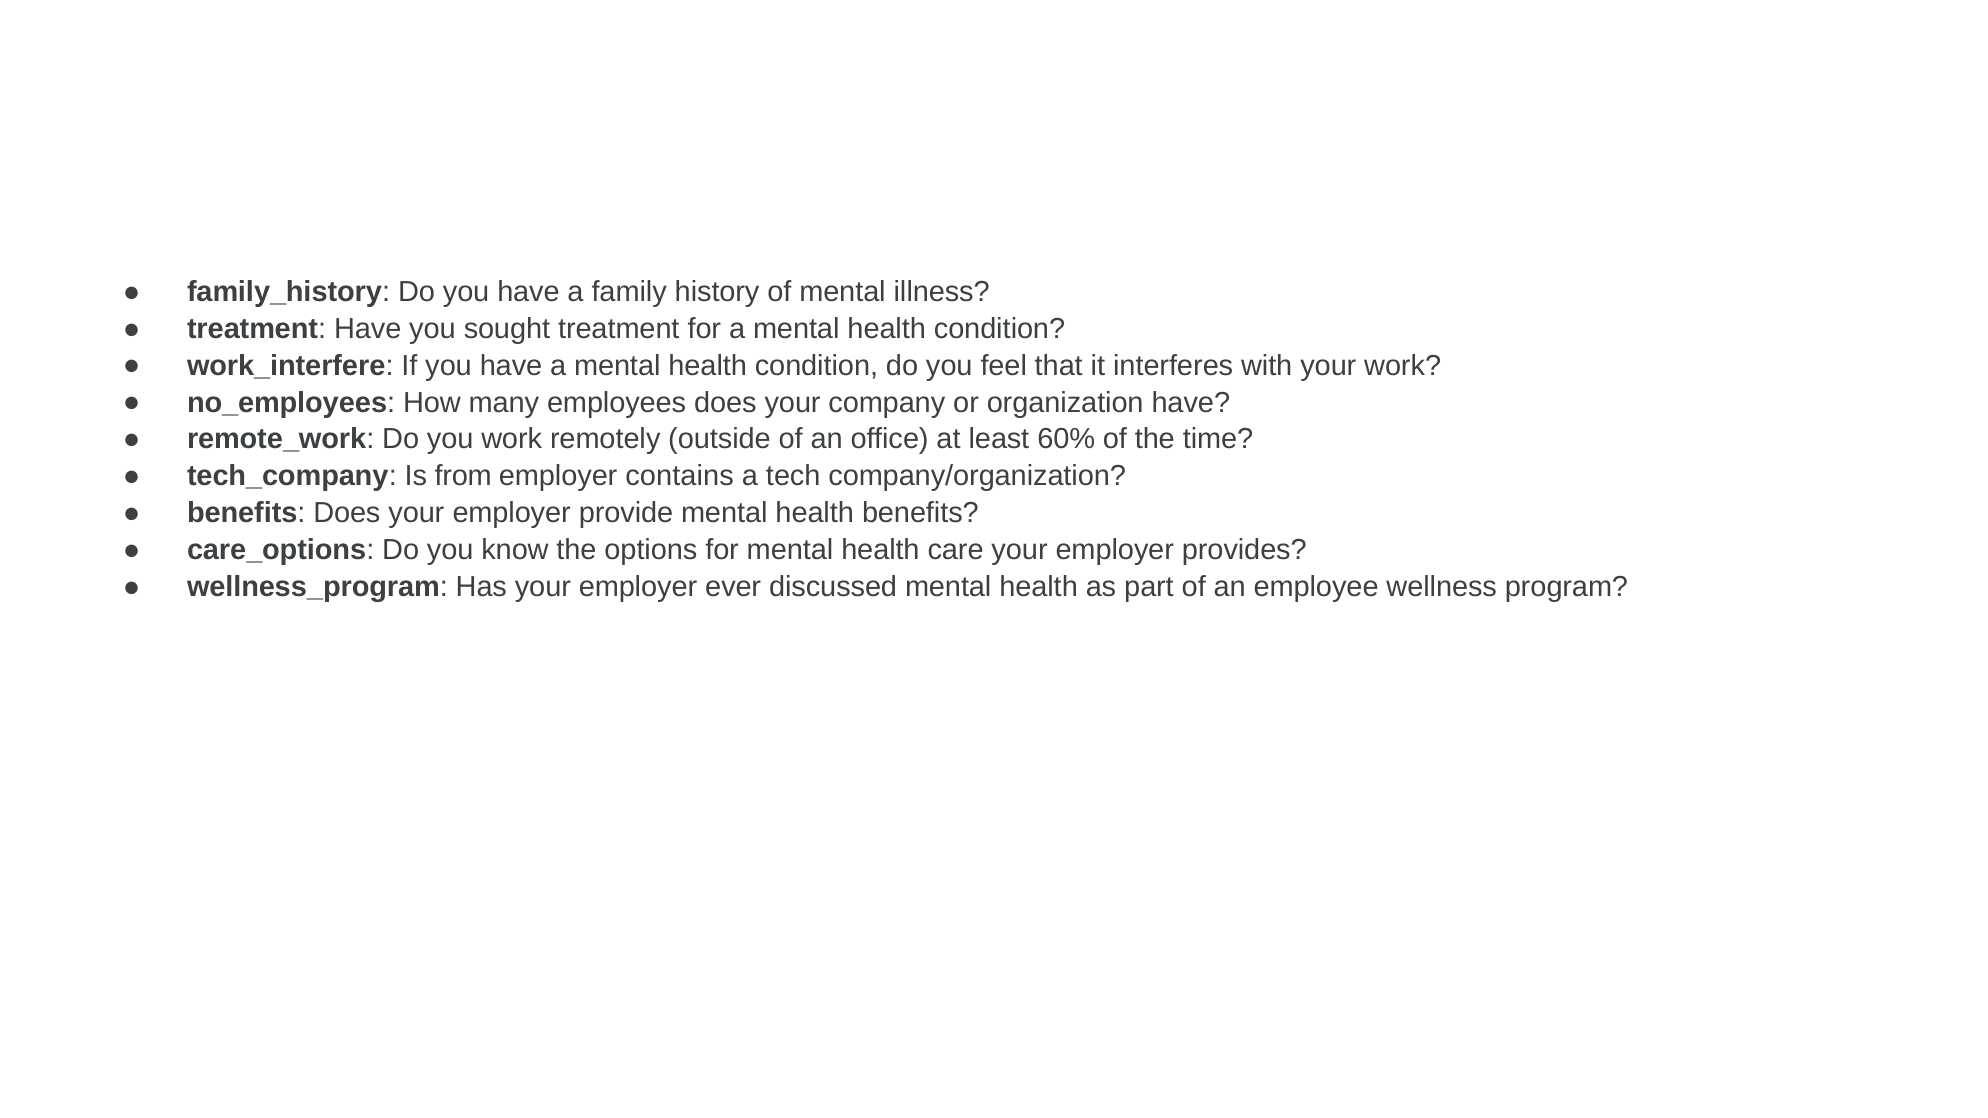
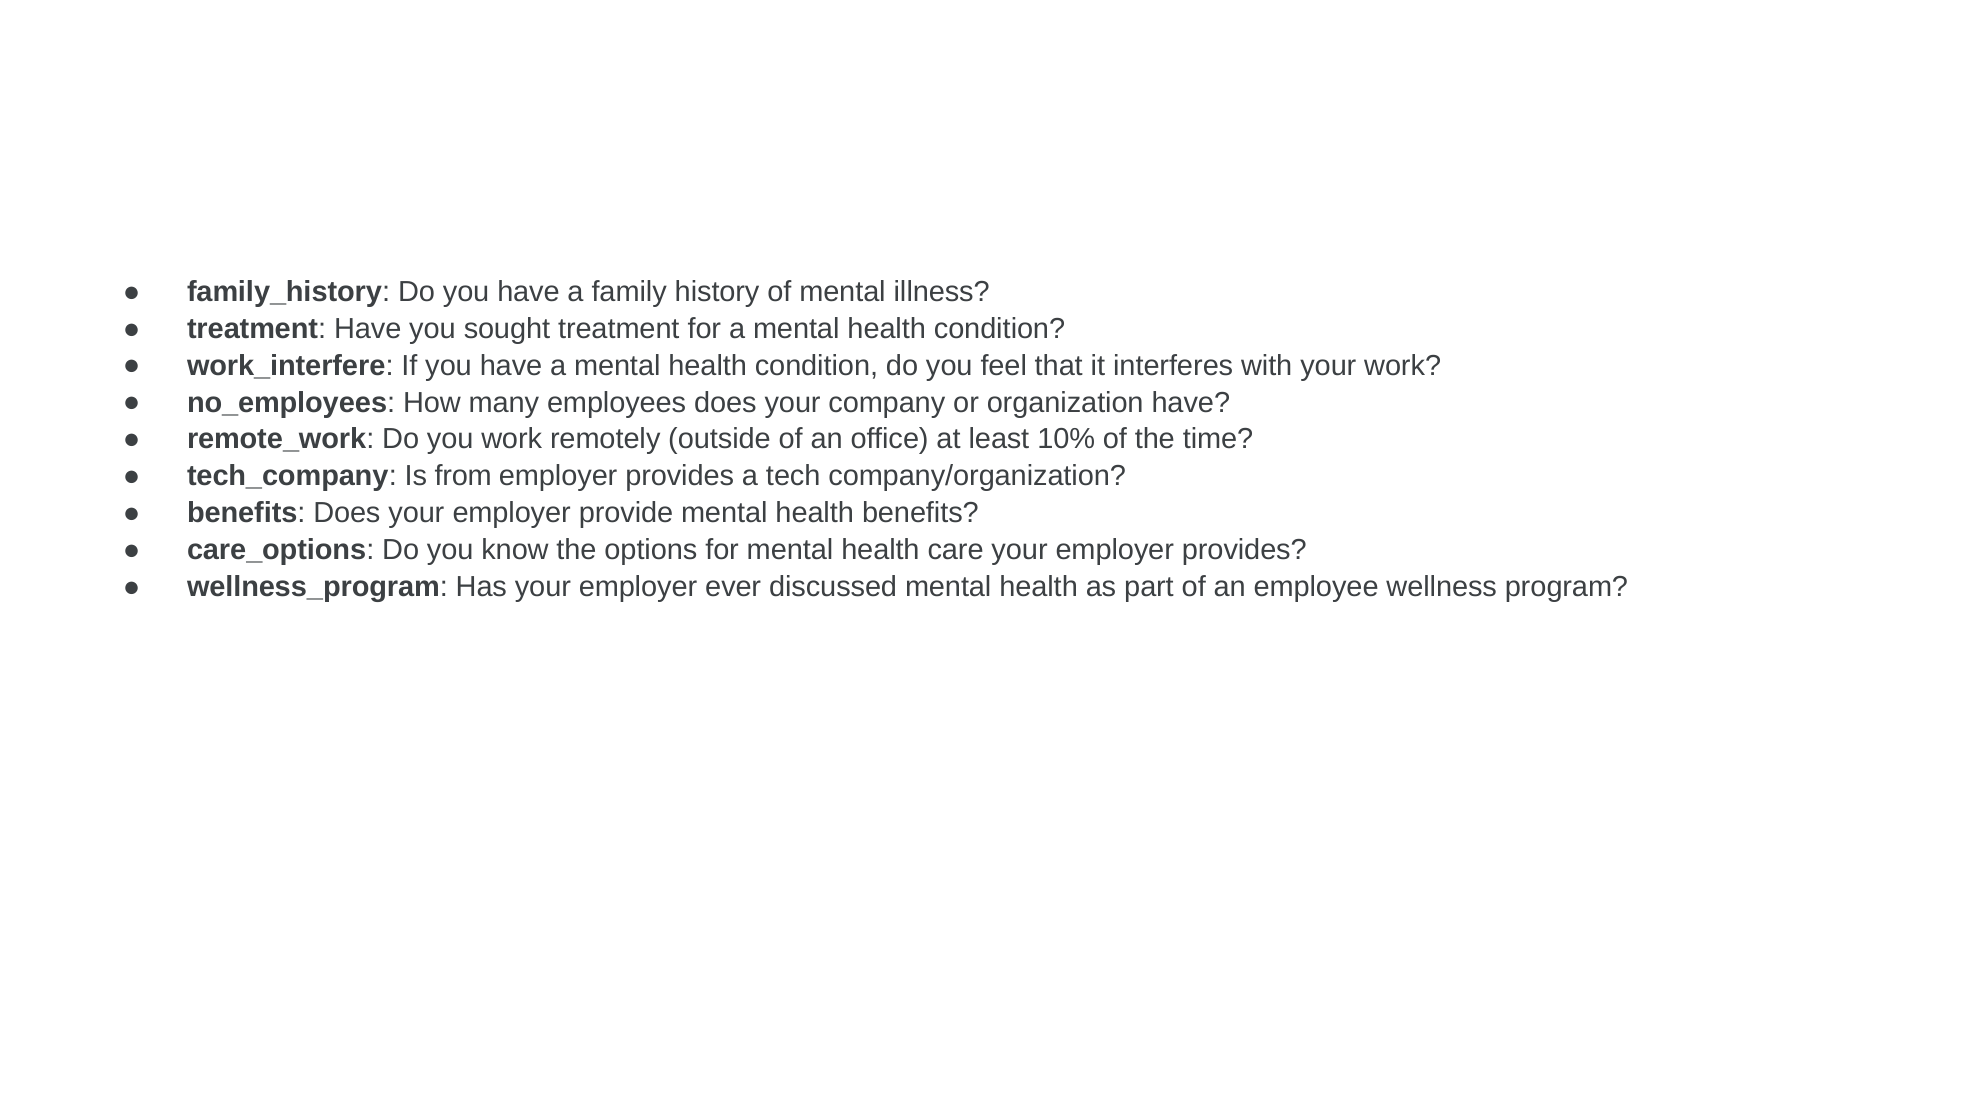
60%: 60% -> 10%
contains at (680, 476): contains -> provides
